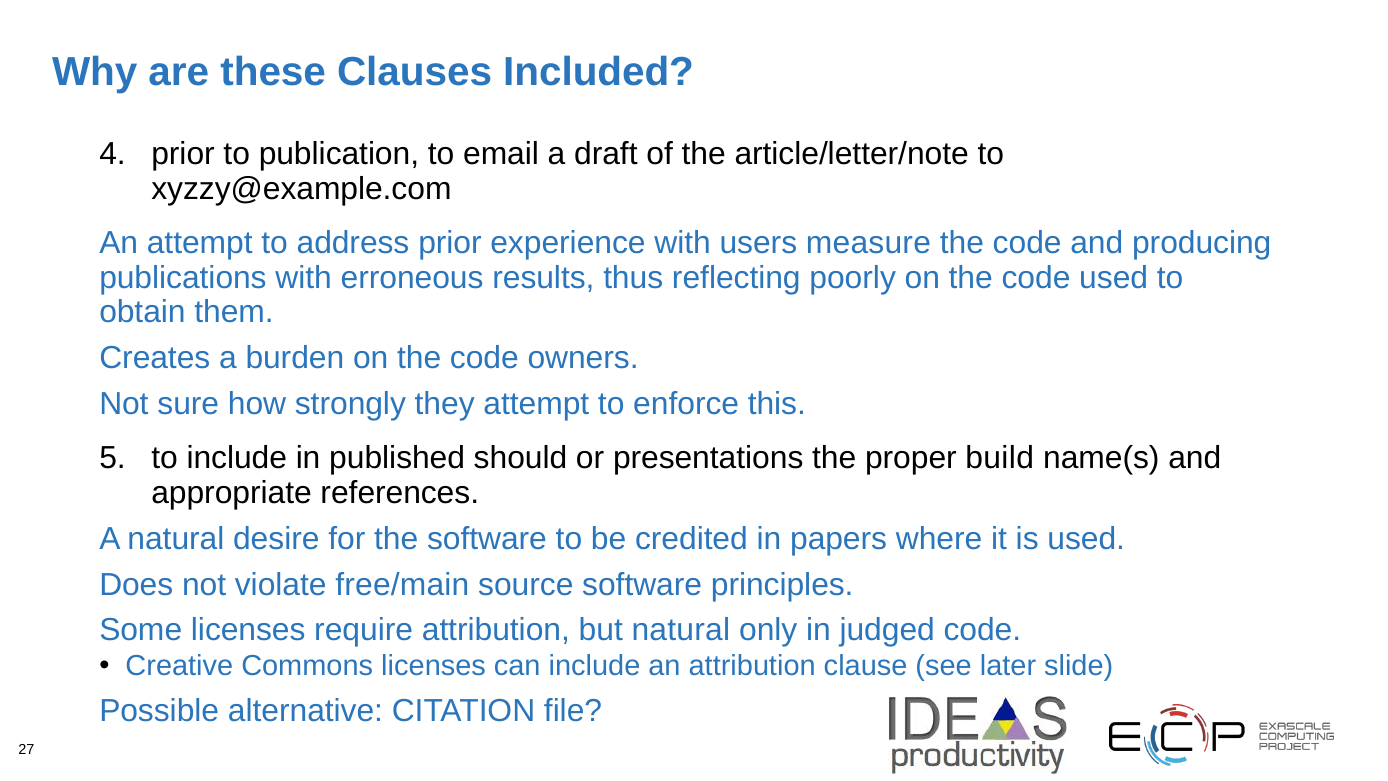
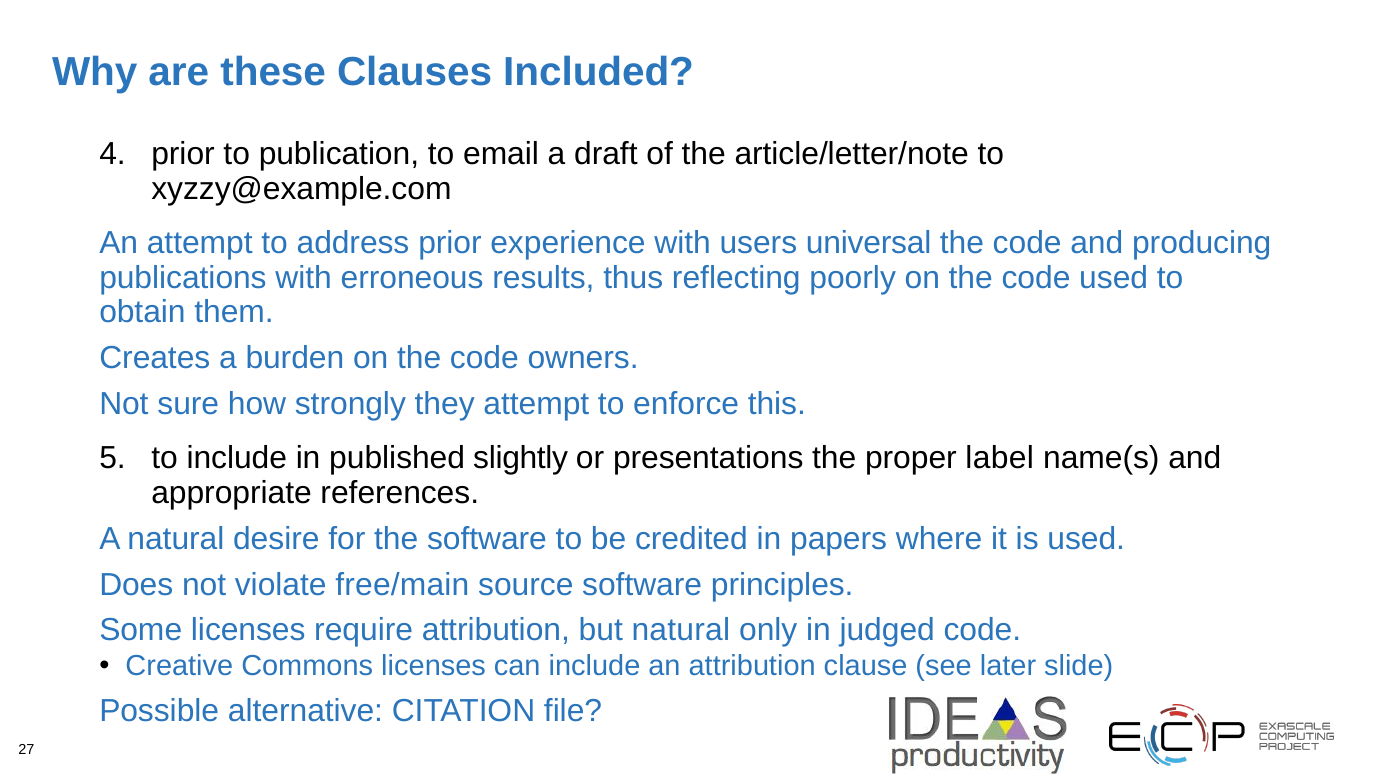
measure: measure -> universal
should: should -> slightly
build: build -> label
